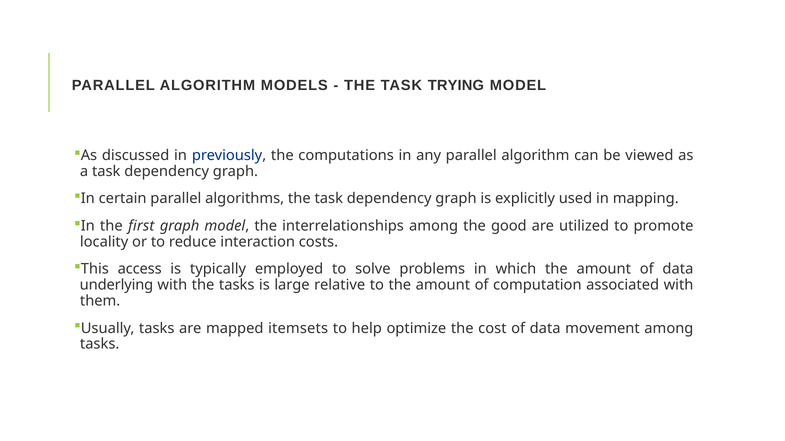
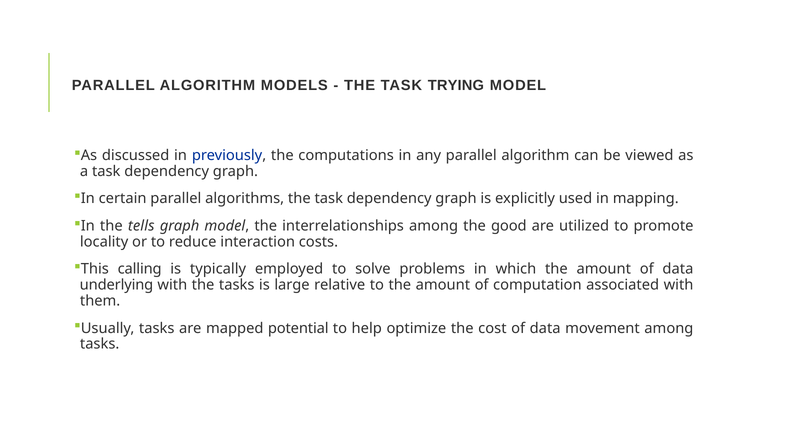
first: first -> tells
access: access -> calling
itemsets: itemsets -> potential
